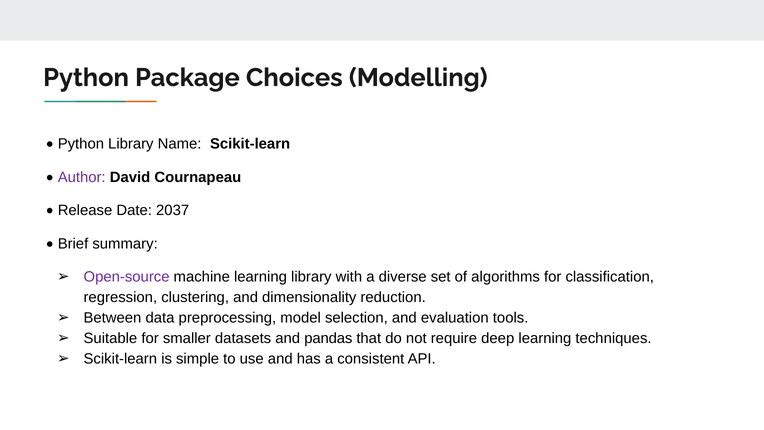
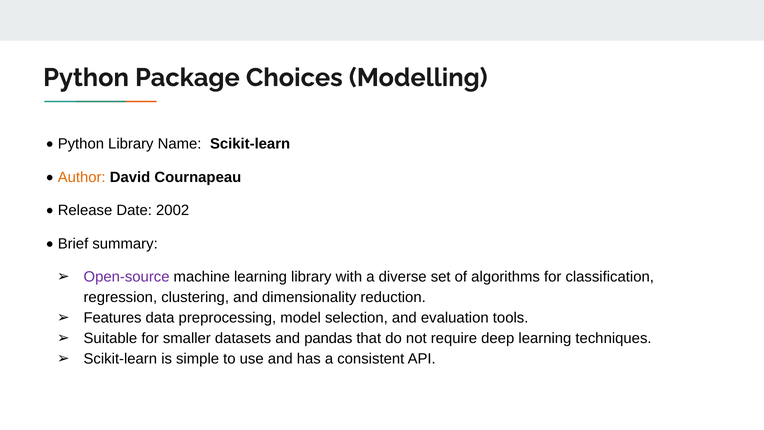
Author colour: purple -> orange
2037: 2037 -> 2002
Between: Between -> Features
